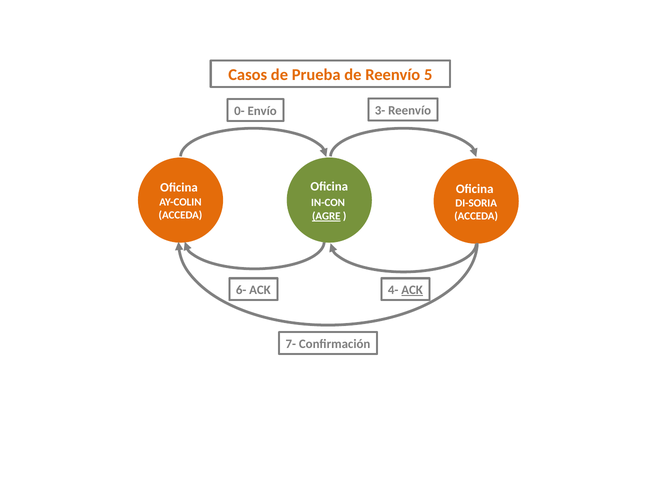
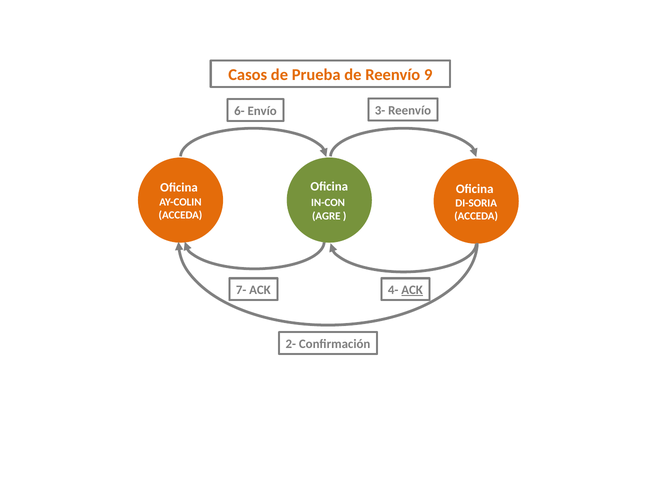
5: 5 -> 9
0-: 0- -> 6-
AGRE underline: present -> none
6-: 6- -> 7-
7-: 7- -> 2-
